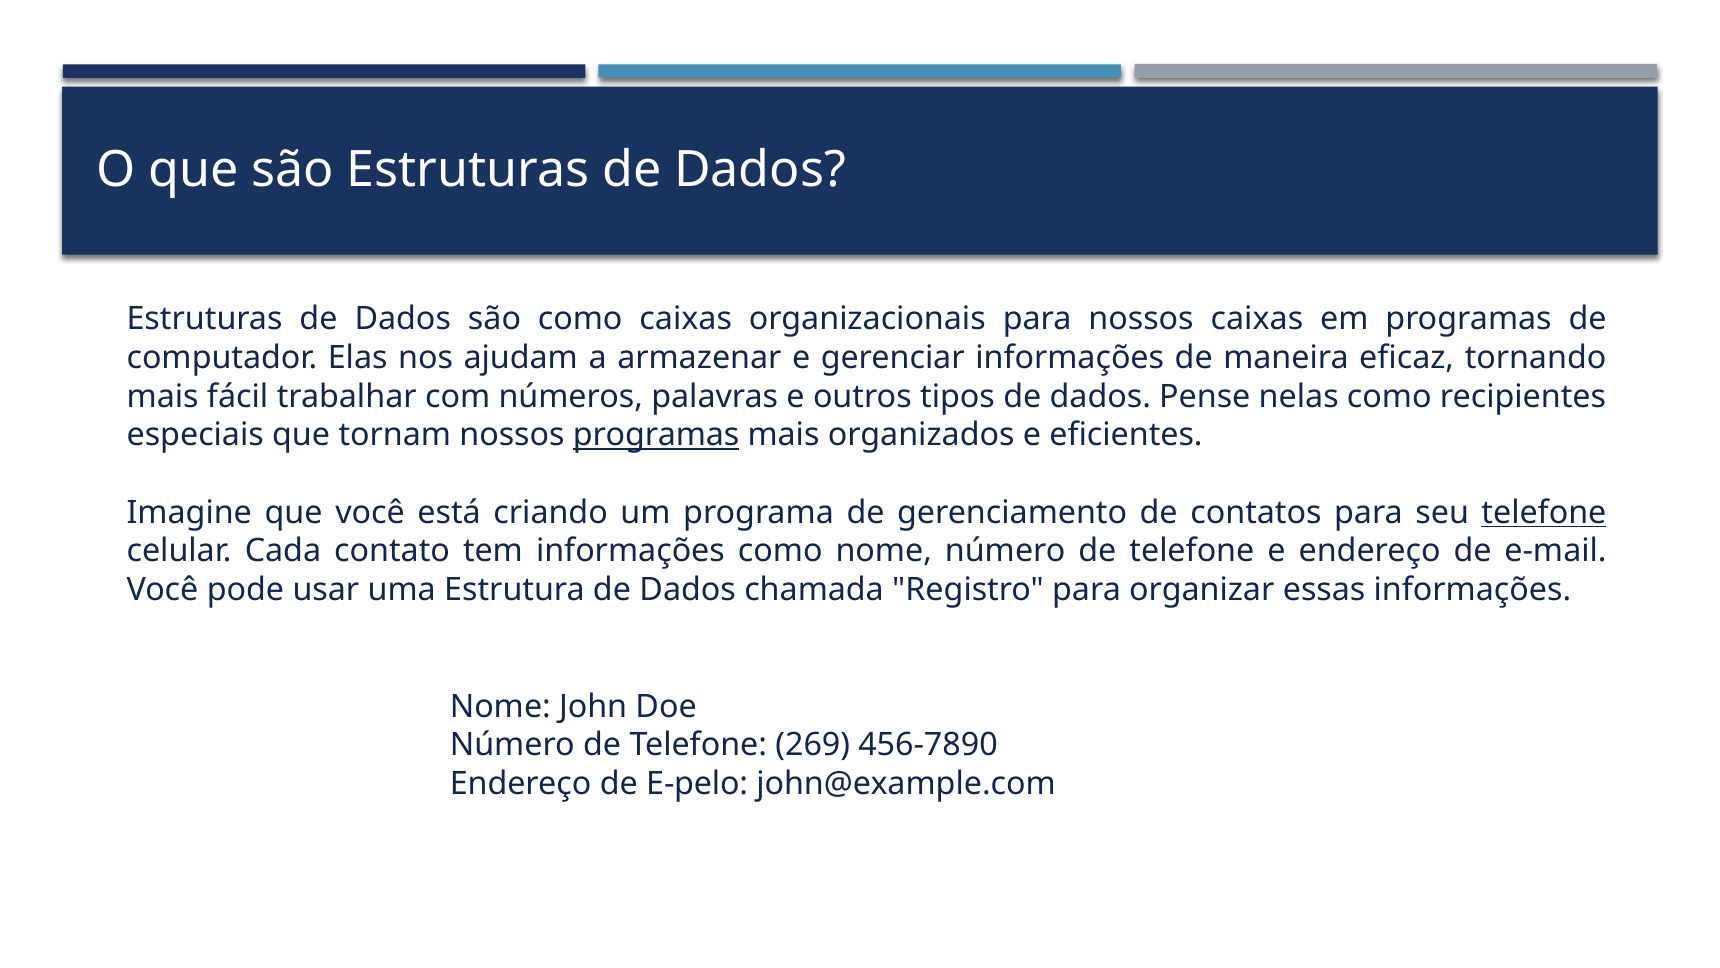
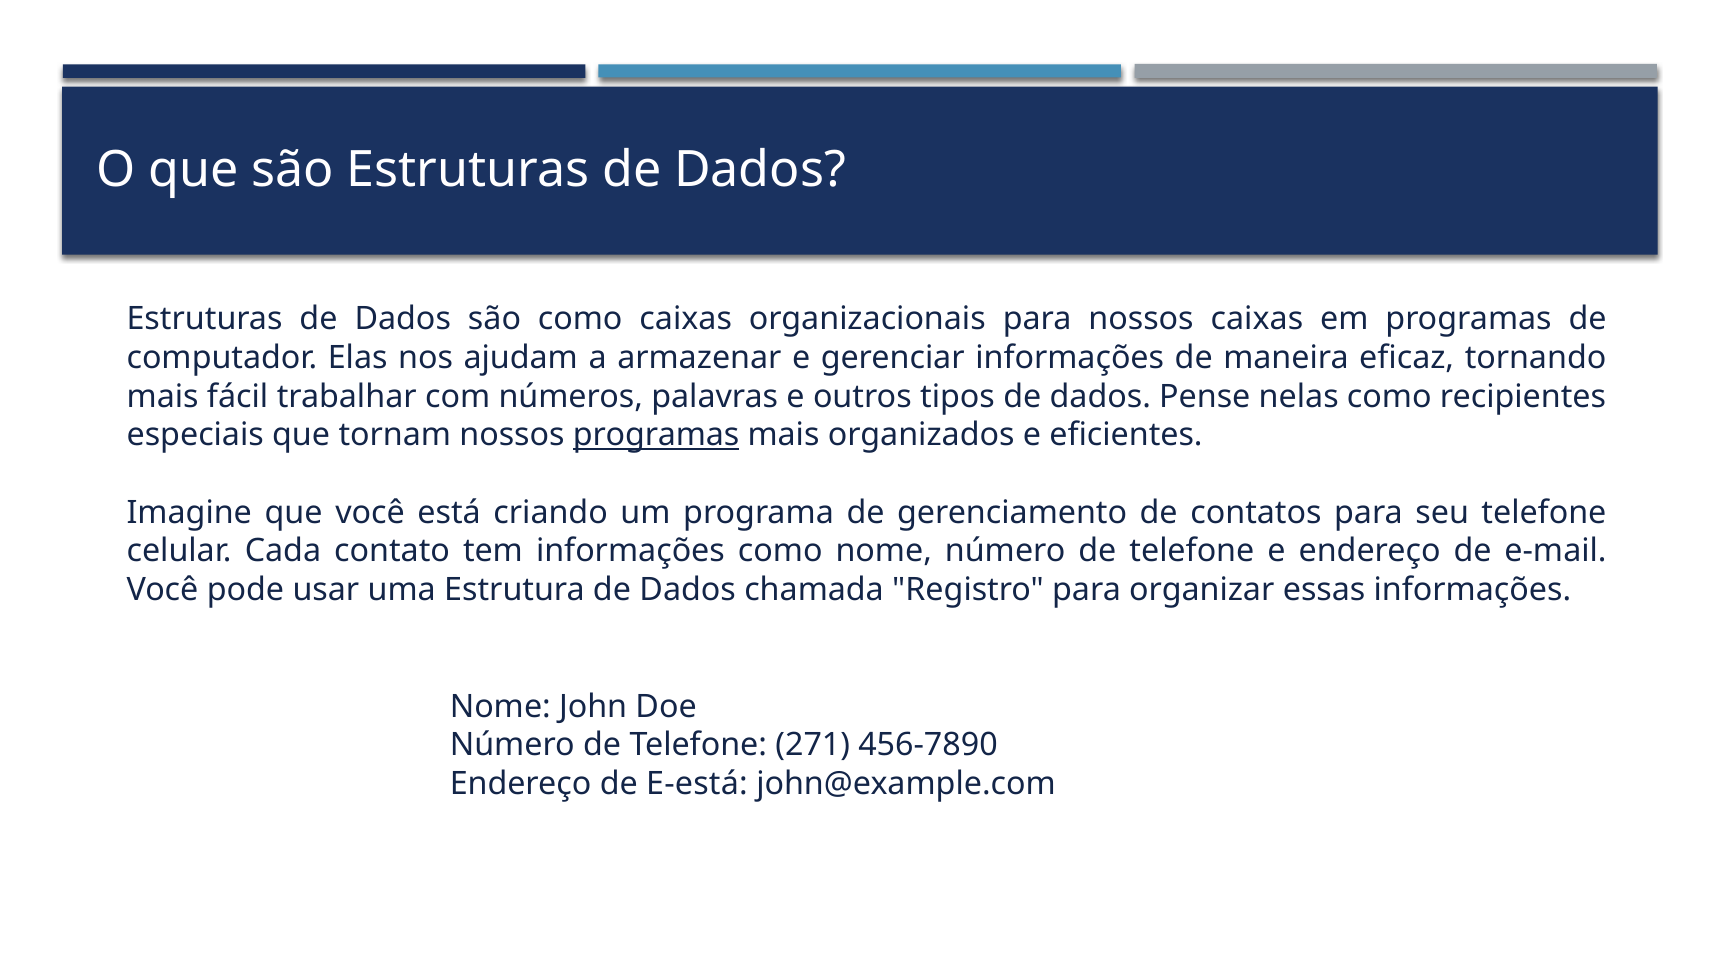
telefone at (1544, 512) underline: present -> none
269: 269 -> 271
E-pelo: E-pelo -> E-está
